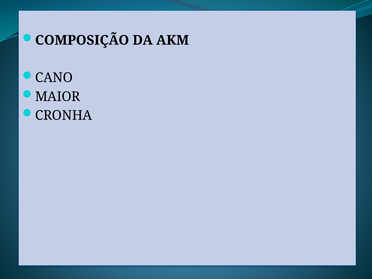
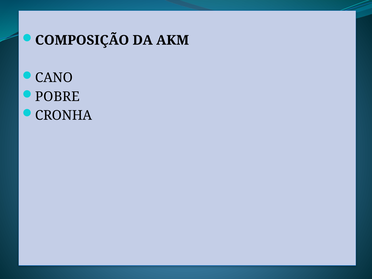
MAIOR: MAIOR -> POBRE
